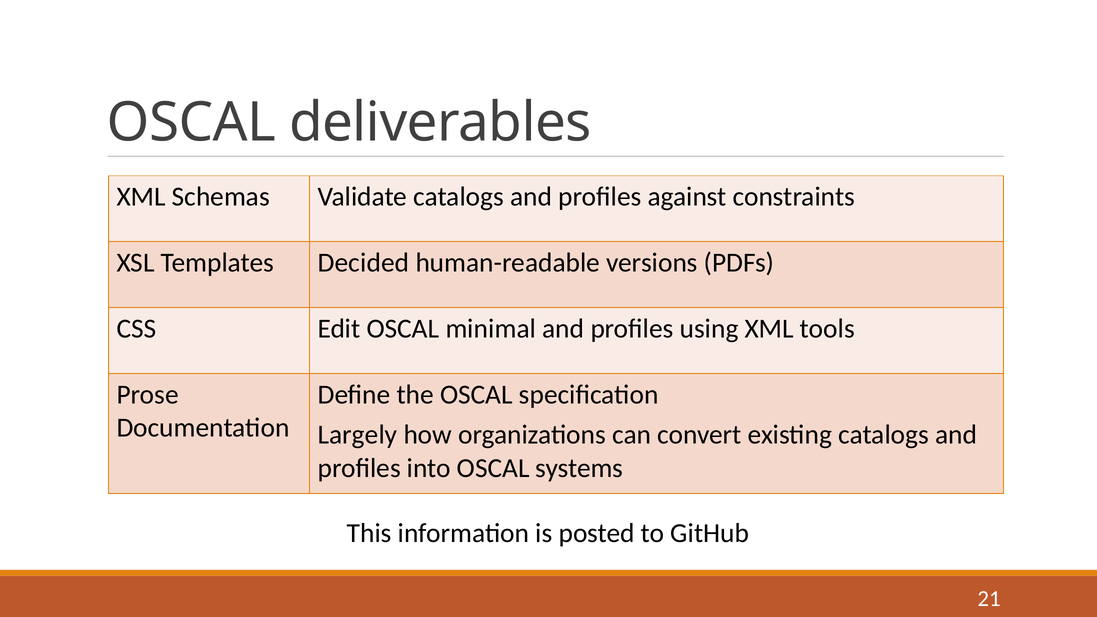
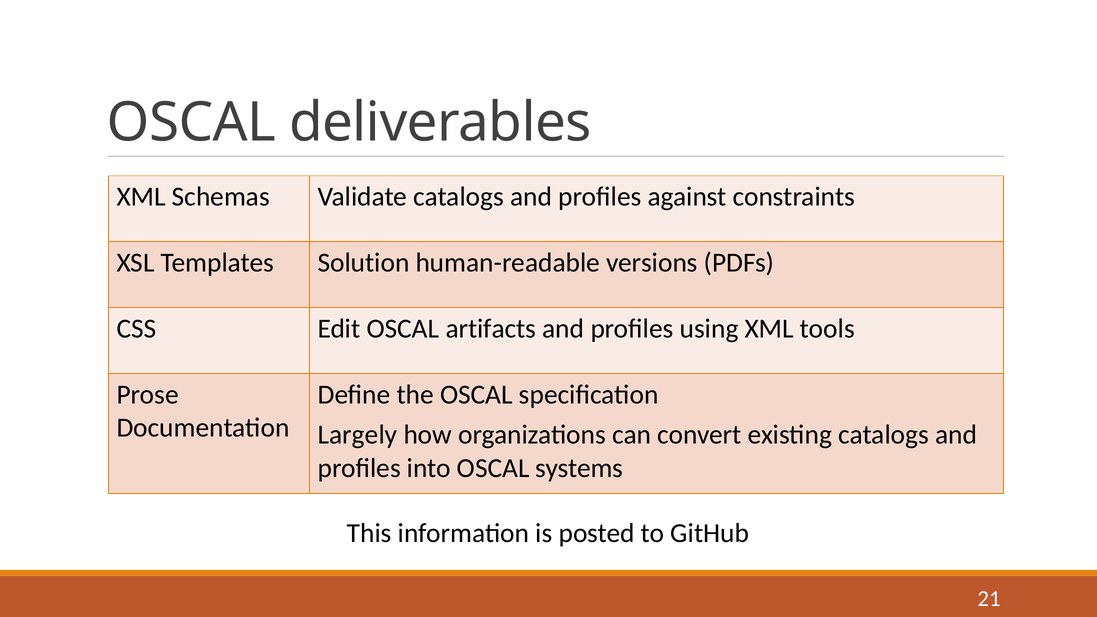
Decided: Decided -> Solution
minimal: minimal -> artifacts
